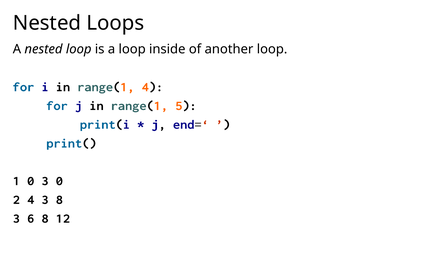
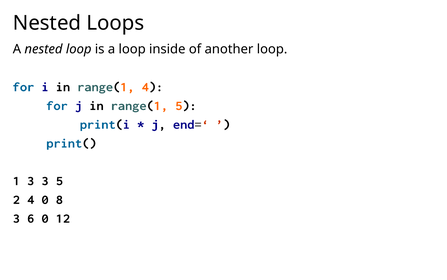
1 0: 0 -> 3
3 0: 0 -> 5
4 3: 3 -> 0
6 8: 8 -> 0
